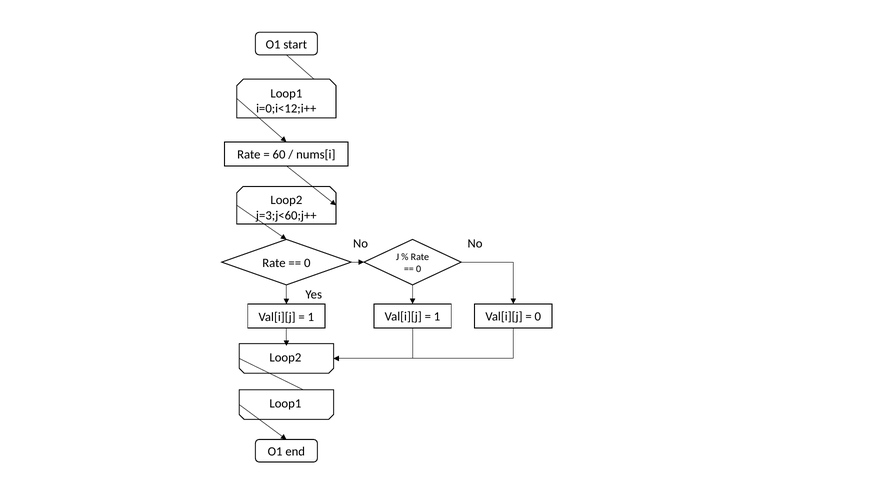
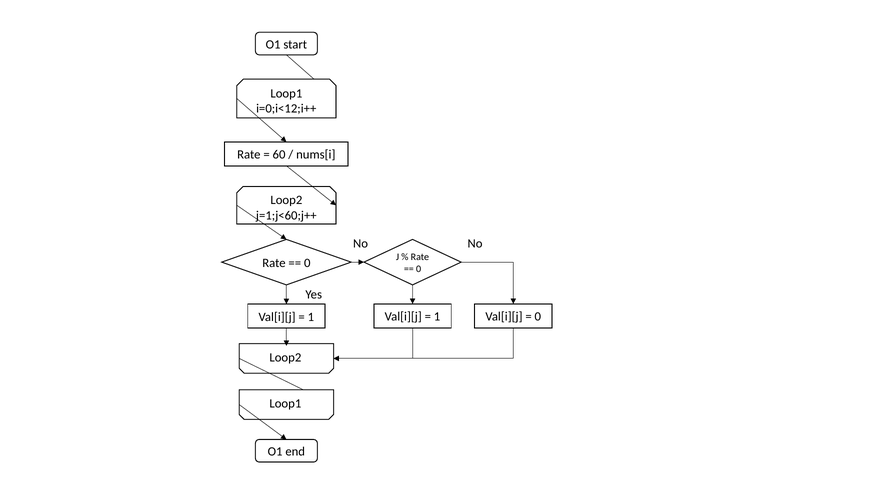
j=3;j<60;j++: j=3;j<60;j++ -> j=1;j<60;j++
